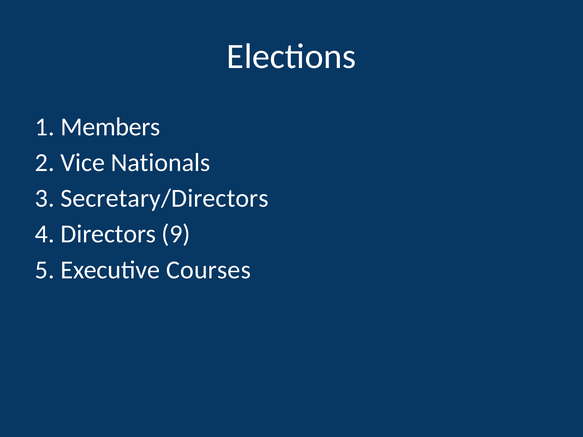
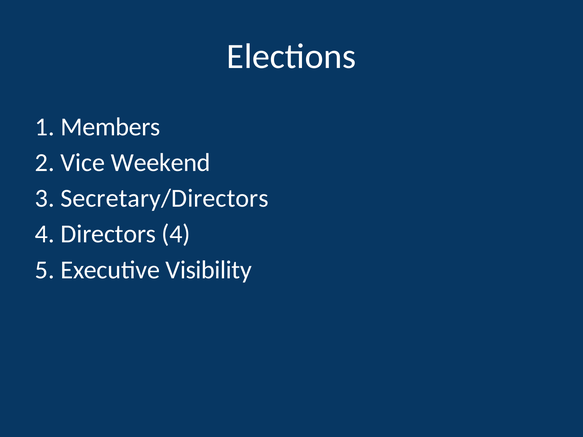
Nationals: Nationals -> Weekend
Directors 9: 9 -> 4
Courses: Courses -> Visibility
